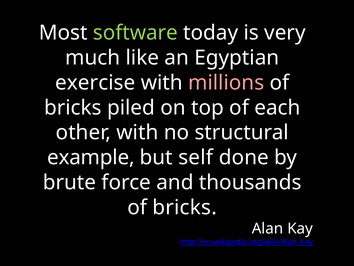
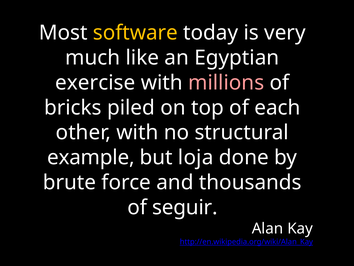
software colour: light green -> yellow
self: self -> loja
bricks at (185, 207): bricks -> seguir
